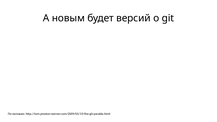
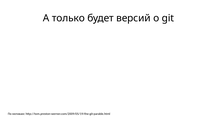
новым: новым -> только
